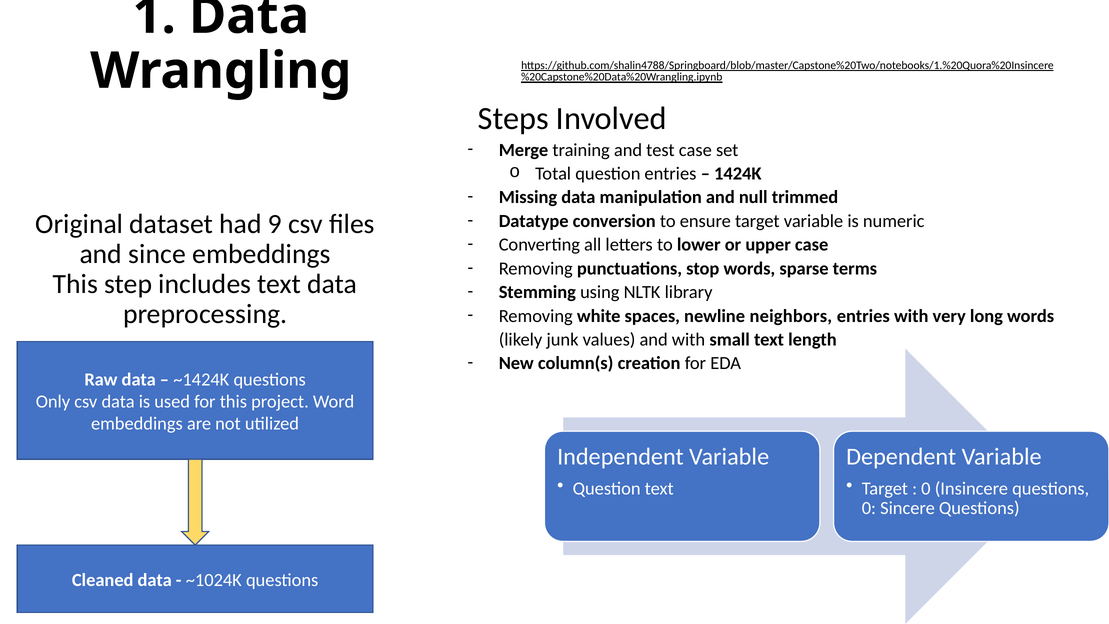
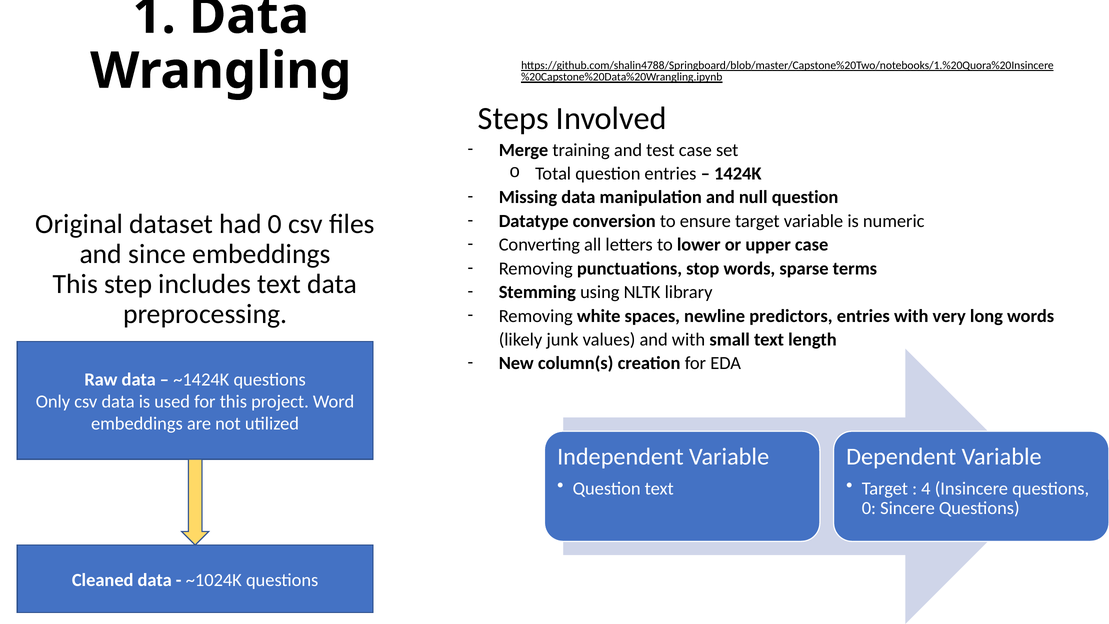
null trimmed: trimmed -> question
had 9: 9 -> 0
neighbors: neighbors -> predictors
0 at (926, 488): 0 -> 4
